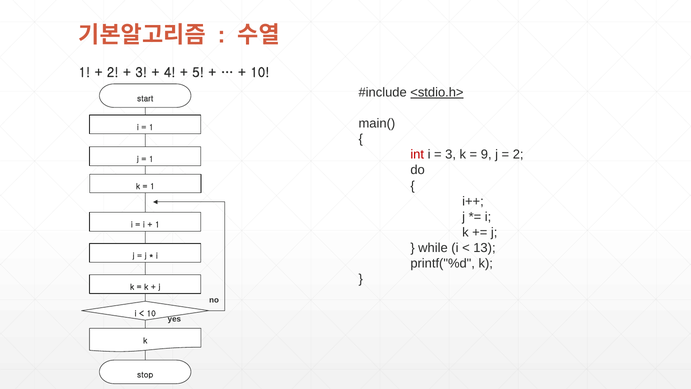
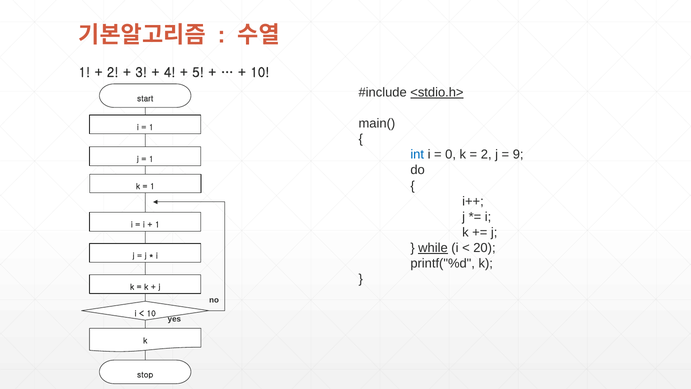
int colour: red -> blue
3 at (451, 155): 3 -> 0
9 at (486, 155): 9 -> 2
2 at (518, 155): 2 -> 9
while underline: none -> present
13: 13 -> 20
